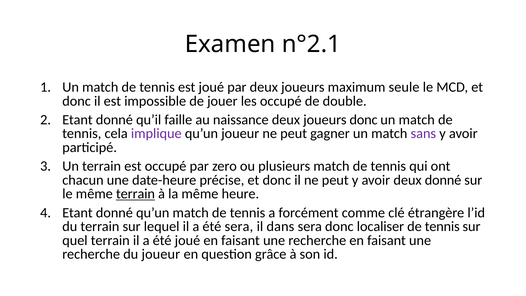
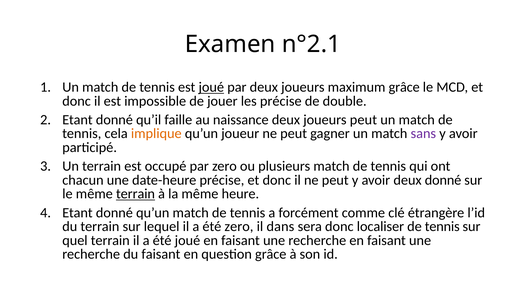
joué at (211, 87) underline: none -> present
maximum seule: seule -> grâce
les occupé: occupé -> précise
joueurs donc: donc -> peut
implique colour: purple -> orange
été sera: sera -> zero
du joueur: joueur -> faisant
